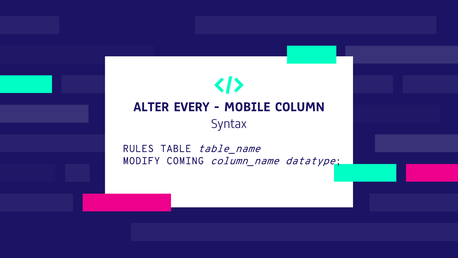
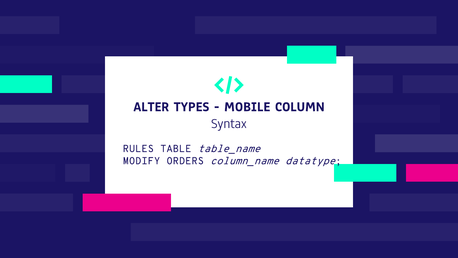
EVERY: EVERY -> TYPES
COMING: COMING -> ORDERS
